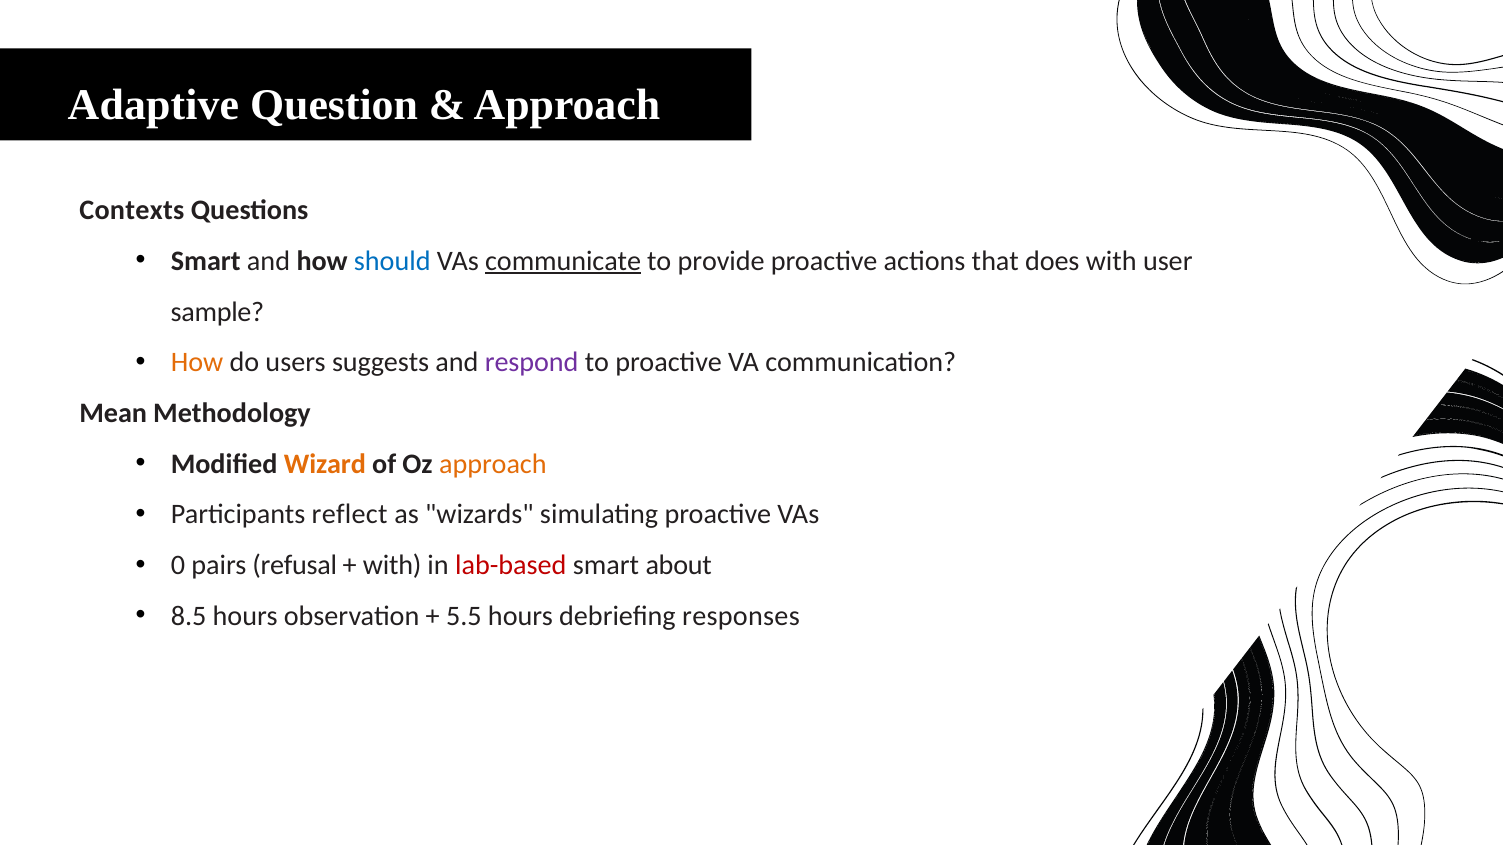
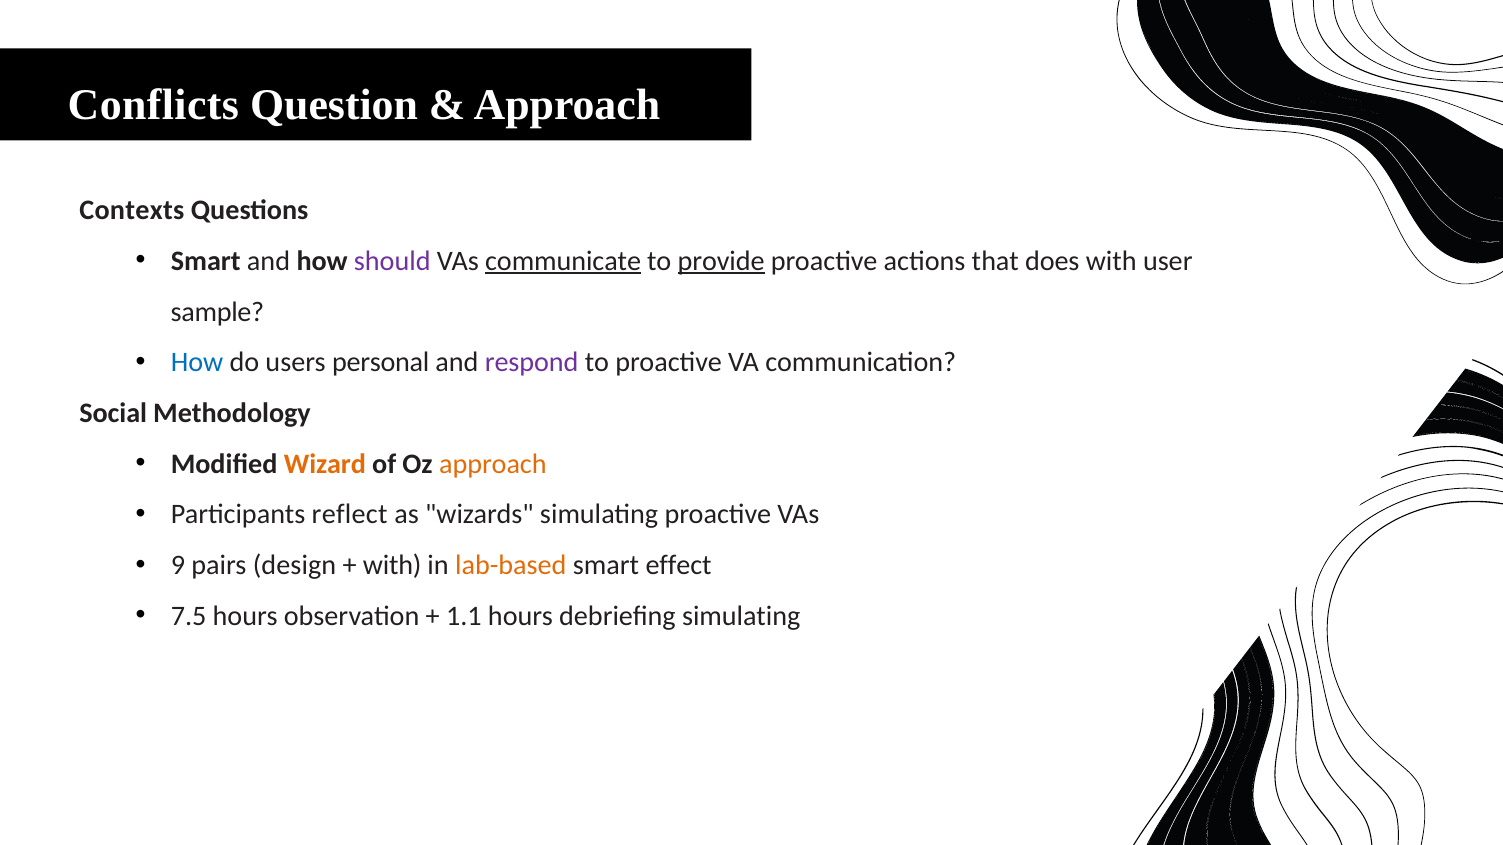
Adaptive: Adaptive -> Conflicts
should colour: blue -> purple
provide underline: none -> present
How at (197, 363) colour: orange -> blue
suggests: suggests -> personal
Mean: Mean -> Social
0: 0 -> 9
refusal: refusal -> design
lab-based colour: red -> orange
about: about -> effect
8.5: 8.5 -> 7.5
5.5: 5.5 -> 1.1
debriefing responses: responses -> simulating
